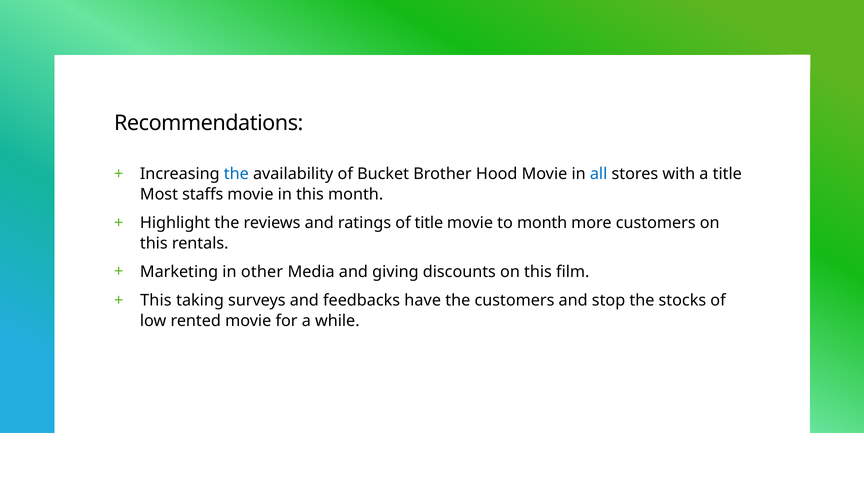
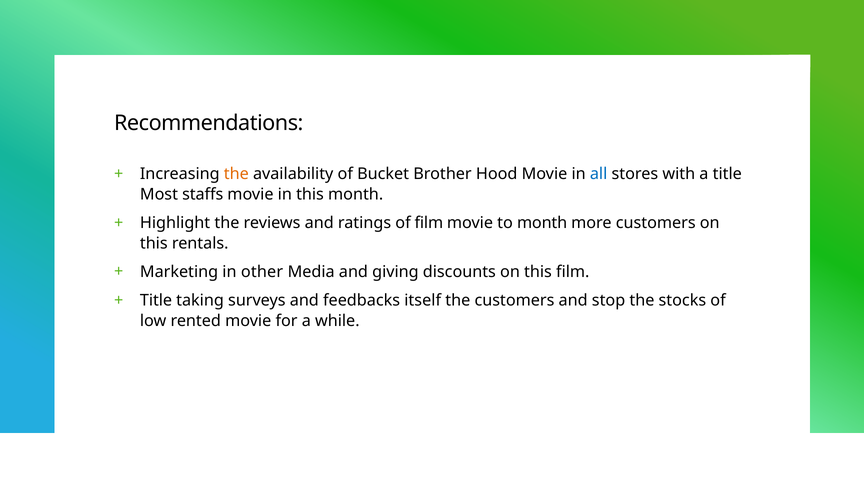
the at (236, 174) colour: blue -> orange
of title: title -> film
This at (156, 300): This -> Title
have: have -> itself
